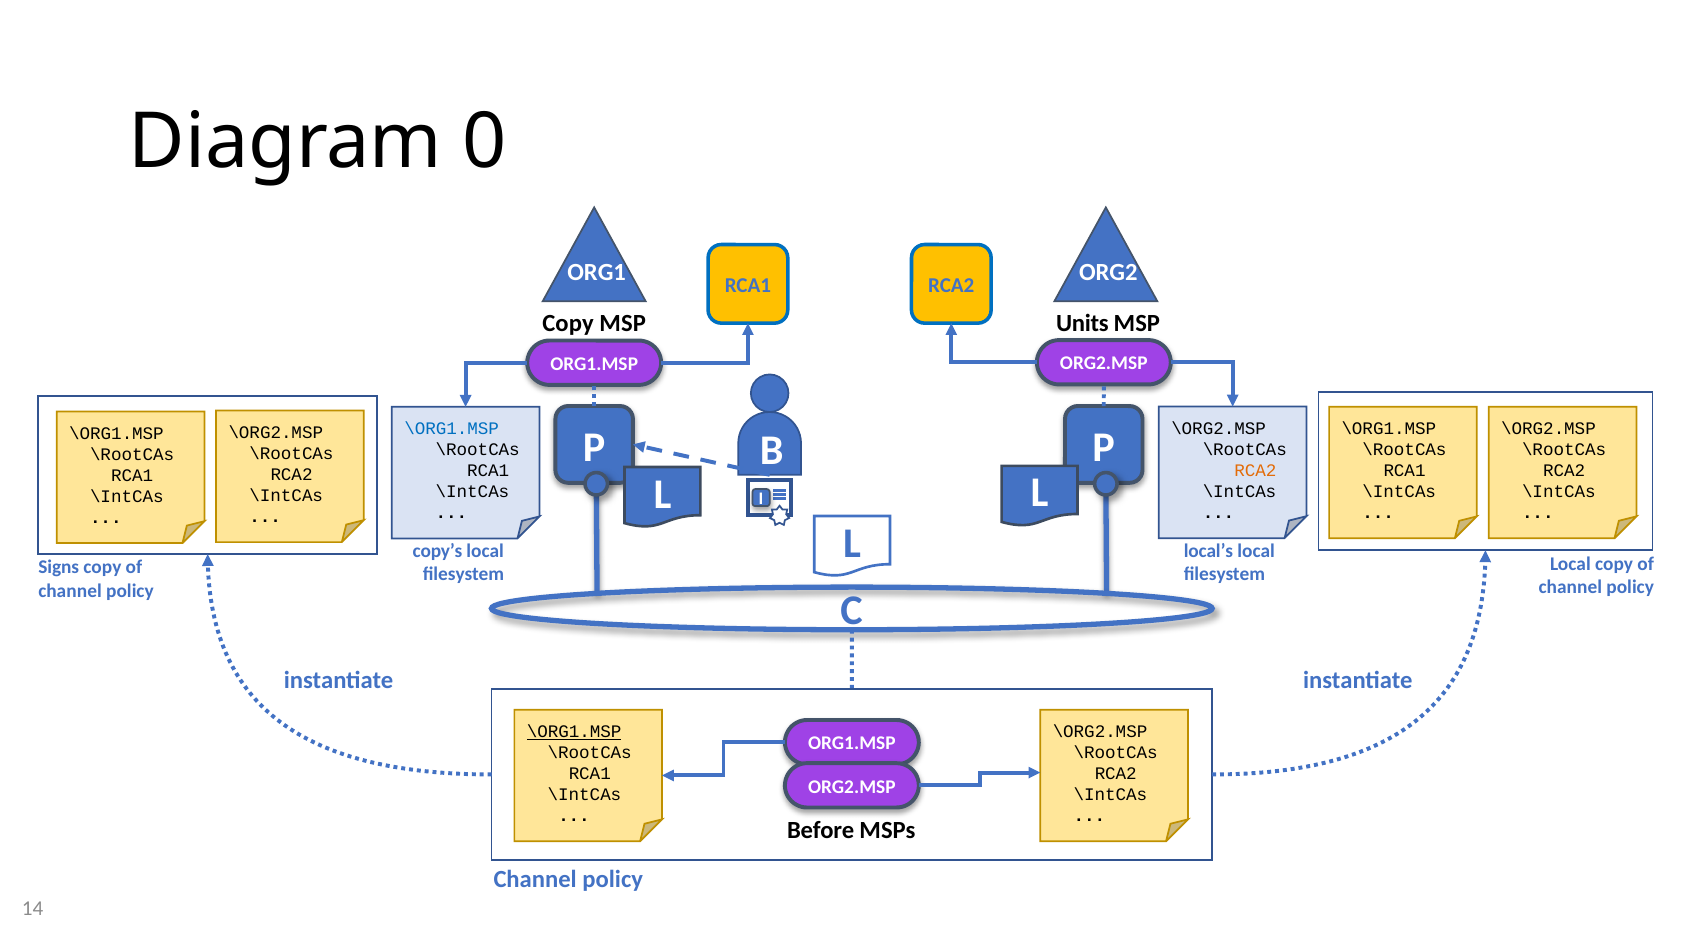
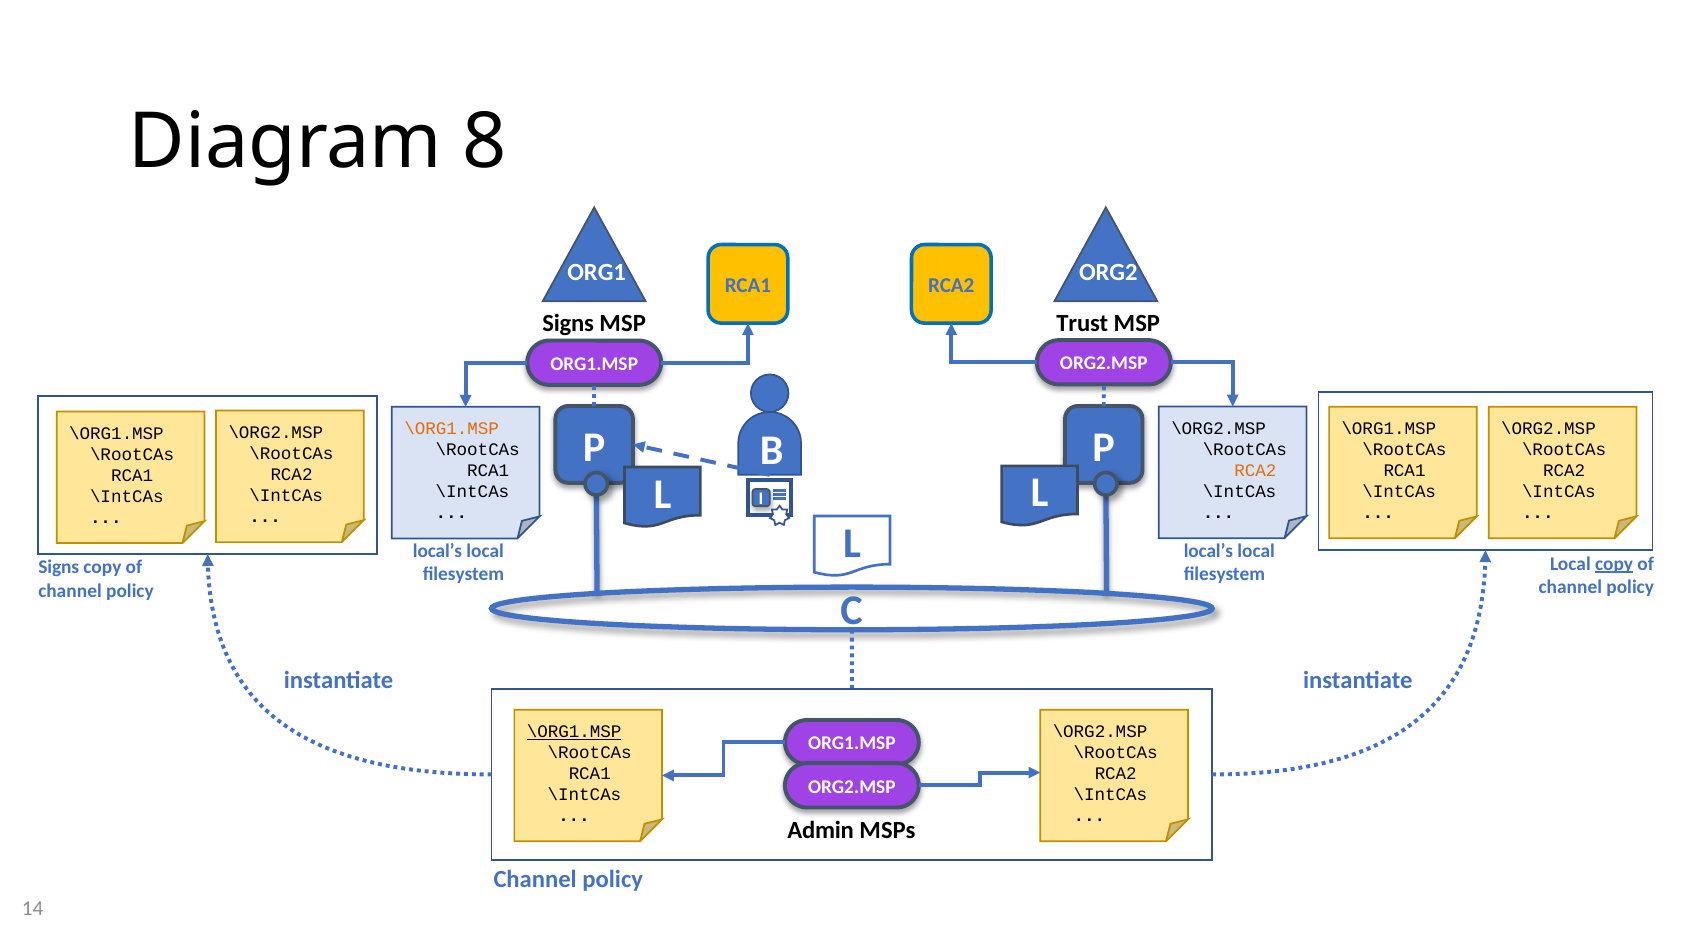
0: 0 -> 8
Copy at (568, 324): Copy -> Signs
Units: Units -> Trust
\ORG1.MSP at (452, 429) colour: blue -> orange
copy’s at (438, 551): copy’s -> local’s
copy at (1614, 564) underline: none -> present
Before: Before -> Admin
